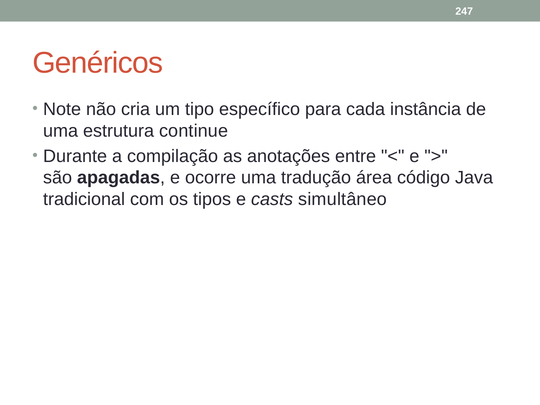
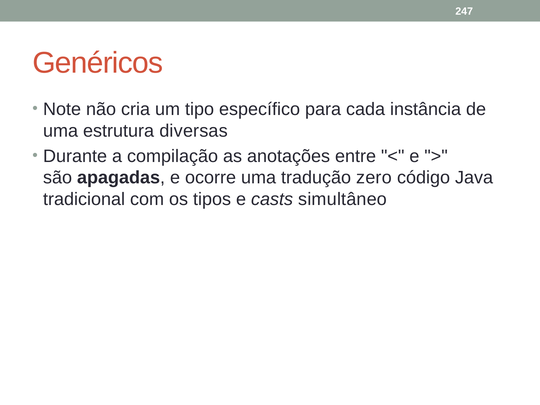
continue: continue -> diversas
área: área -> zero
